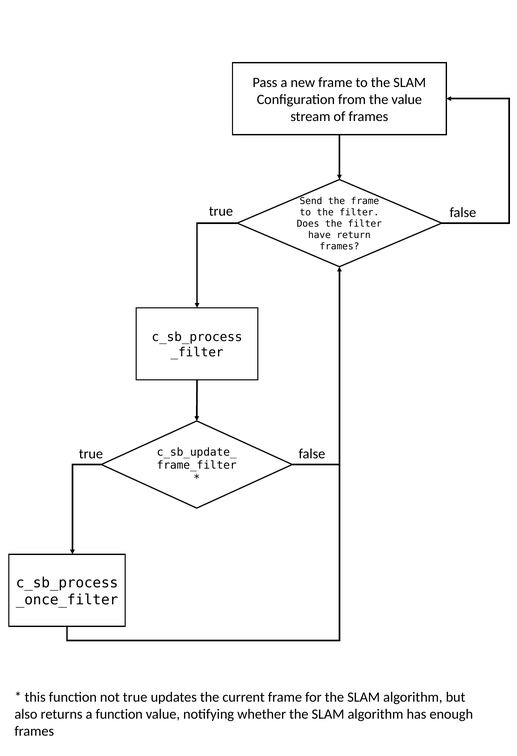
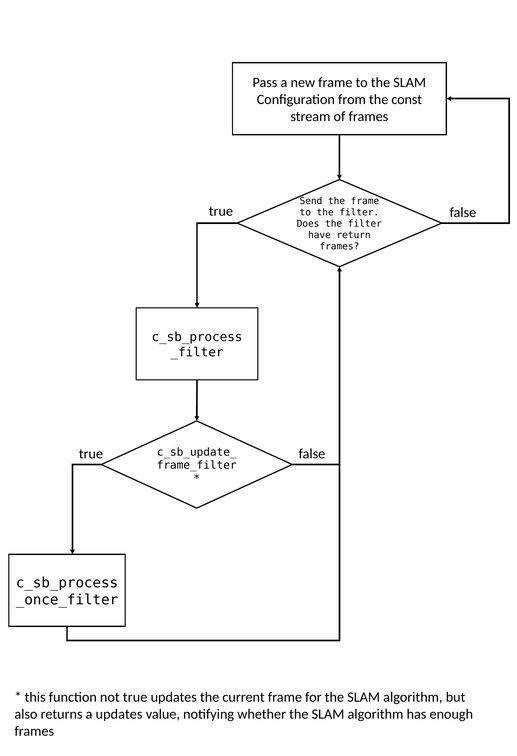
the value: value -> const
a function: function -> updates
